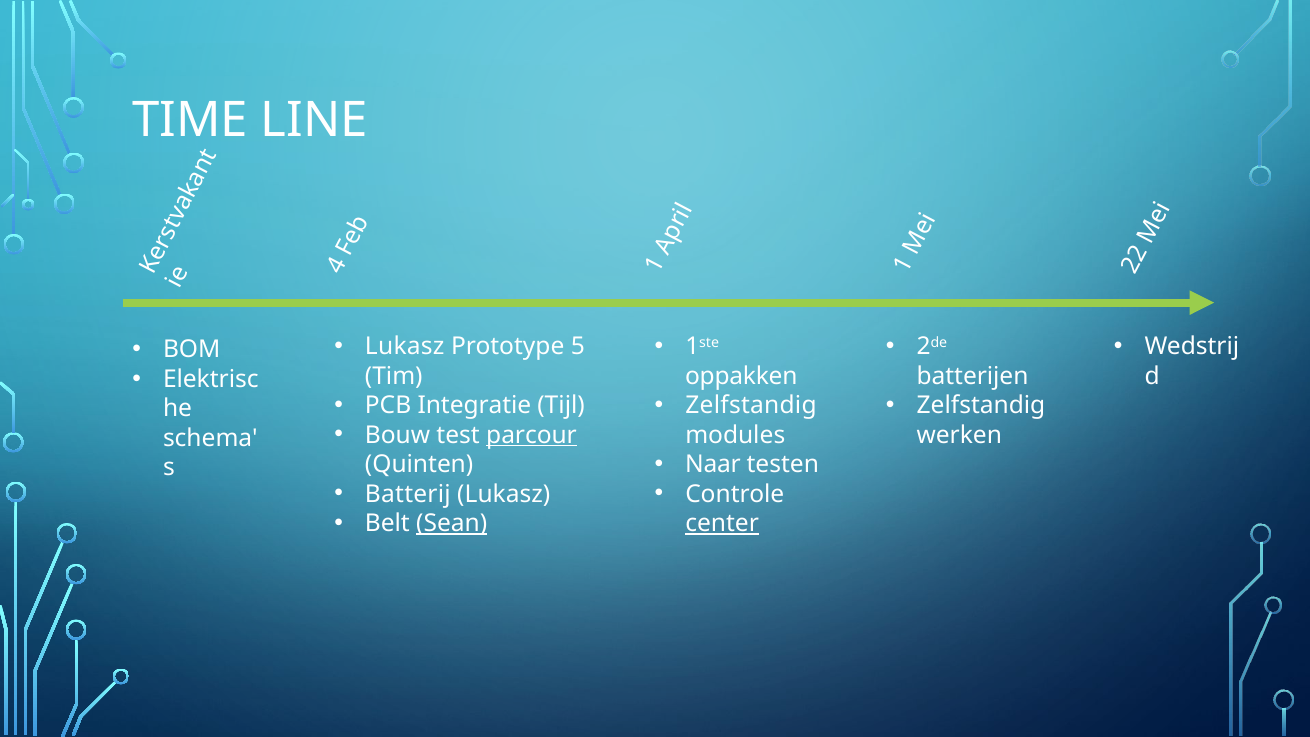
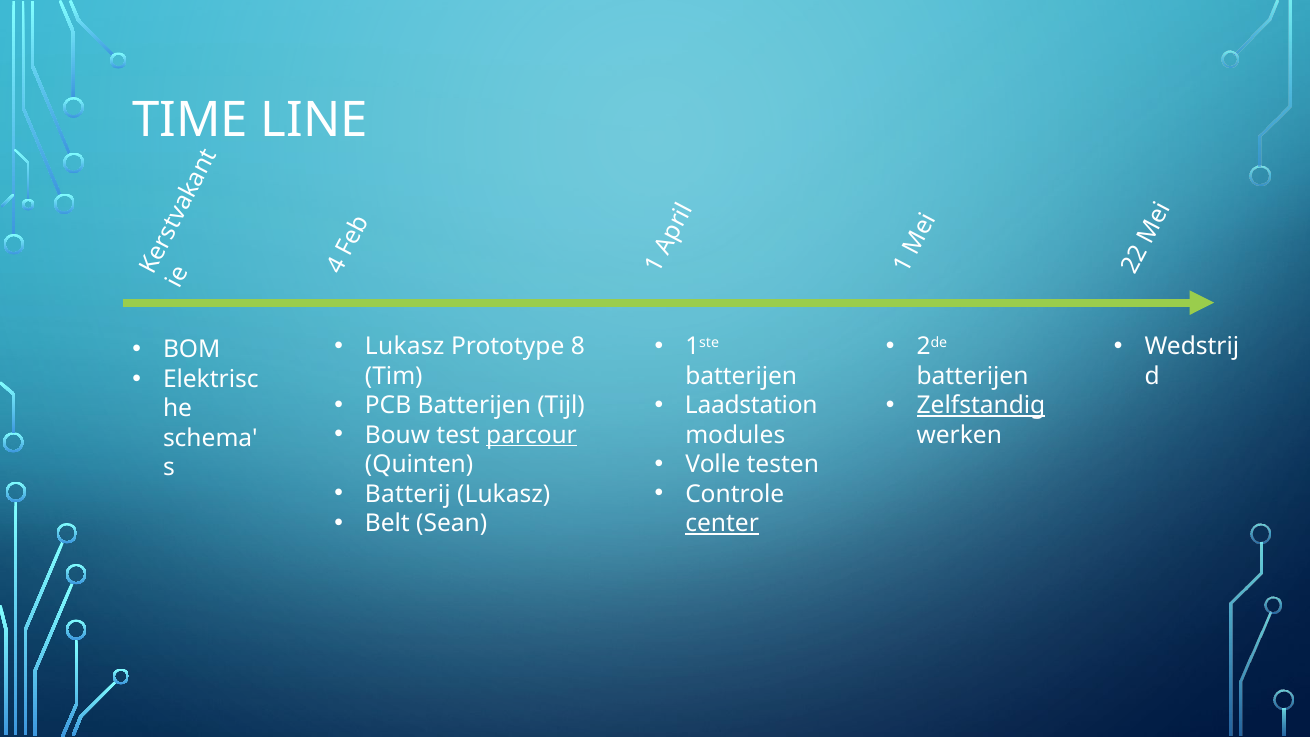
5: 5 -> 8
oppakken at (741, 376): oppakken -> batterijen
PCB Integratie: Integratie -> Batterijen
Zelfstandig at (751, 405): Zelfstandig -> Laadstation
Zelfstandig at (981, 405) underline: none -> present
Naar: Naar -> Volle
Sean underline: present -> none
